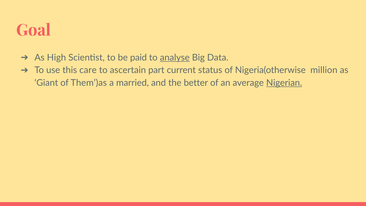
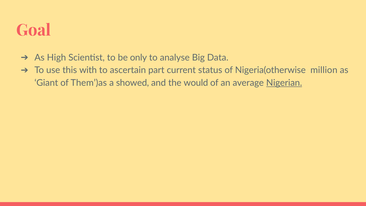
paid: paid -> only
analyse underline: present -> none
care: care -> with
married: married -> showed
better: better -> would
